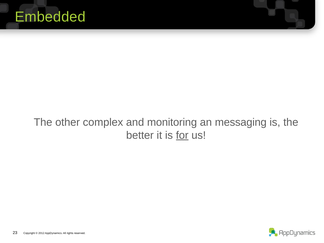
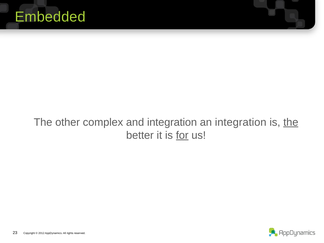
and monitoring: monitoring -> integration
an messaging: messaging -> integration
the at (291, 122) underline: none -> present
